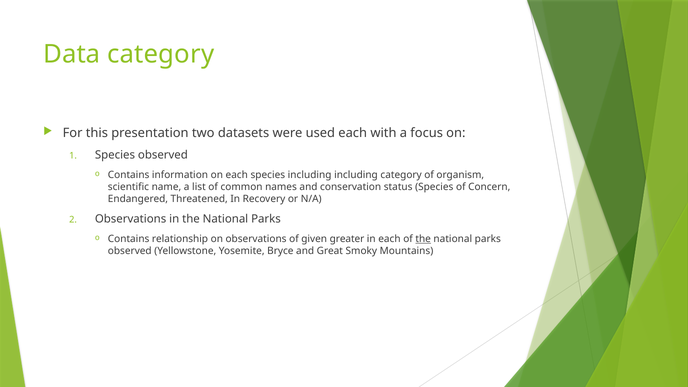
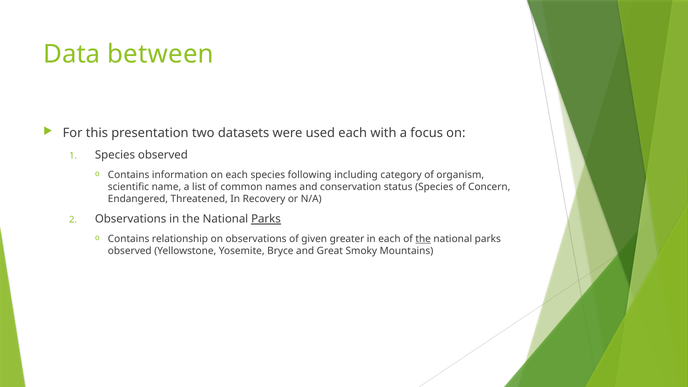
Data category: category -> between
species including: including -> following
Parks at (266, 219) underline: none -> present
